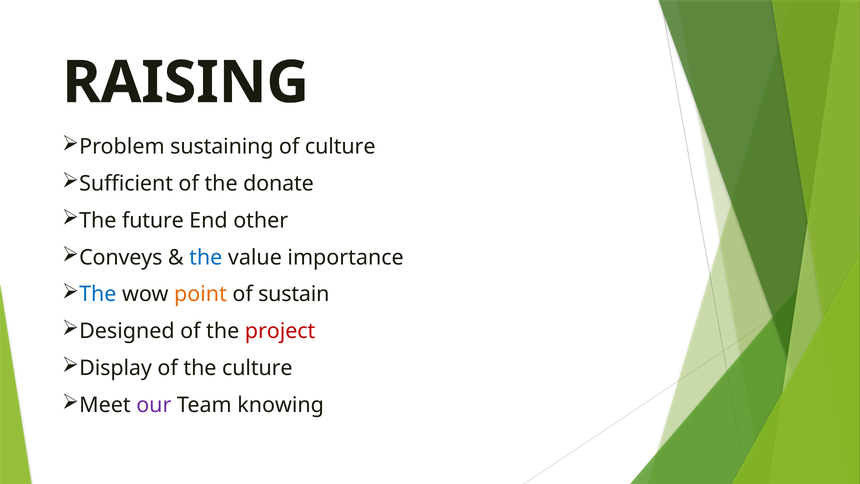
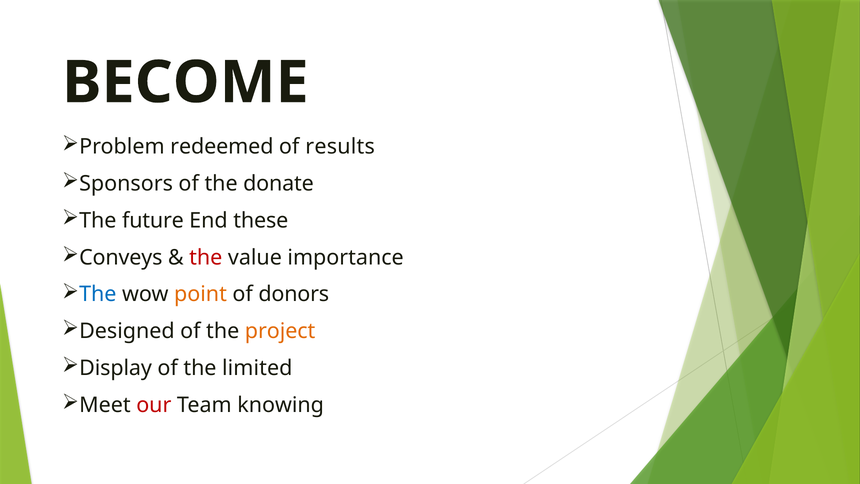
RAISING: RAISING -> BECOME
sustaining: sustaining -> redeemed
of culture: culture -> results
Sufficient: Sufficient -> Sponsors
other: other -> these
the at (206, 257) colour: blue -> red
sustain: sustain -> donors
project colour: red -> orange
the culture: culture -> limited
our colour: purple -> red
